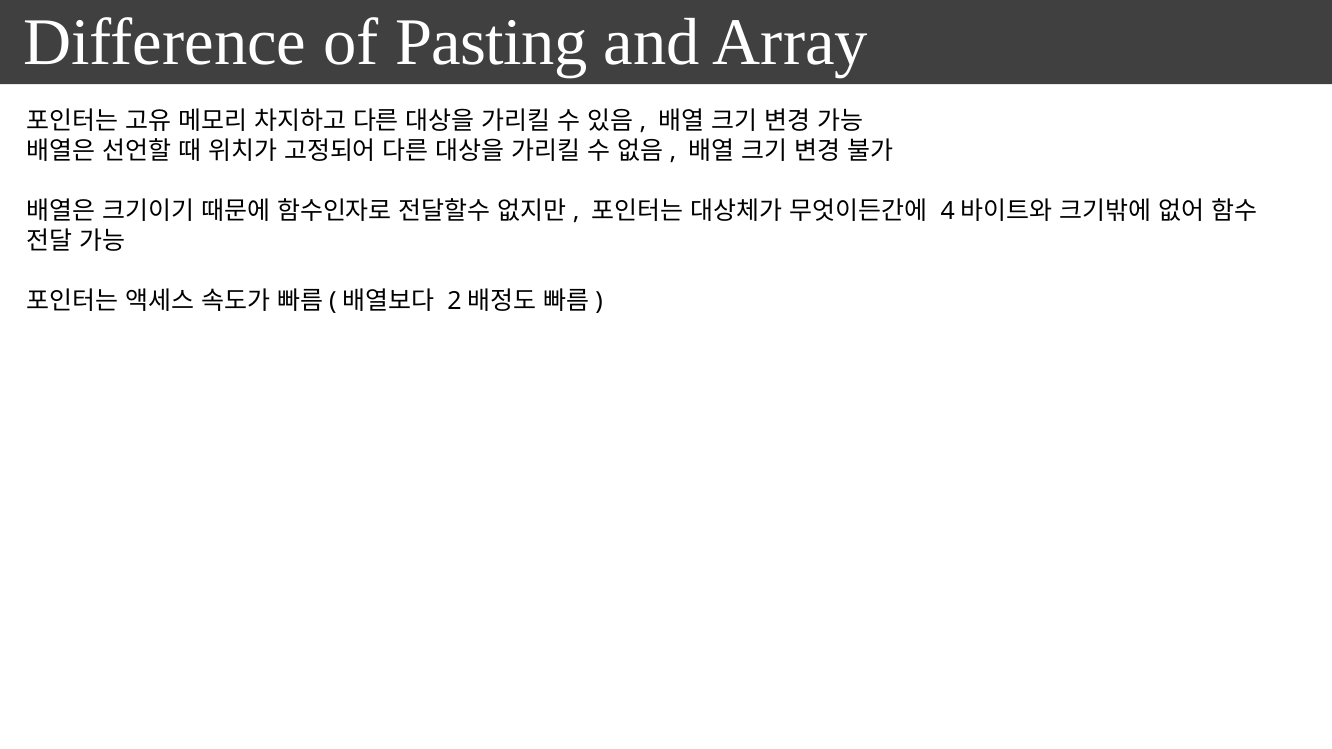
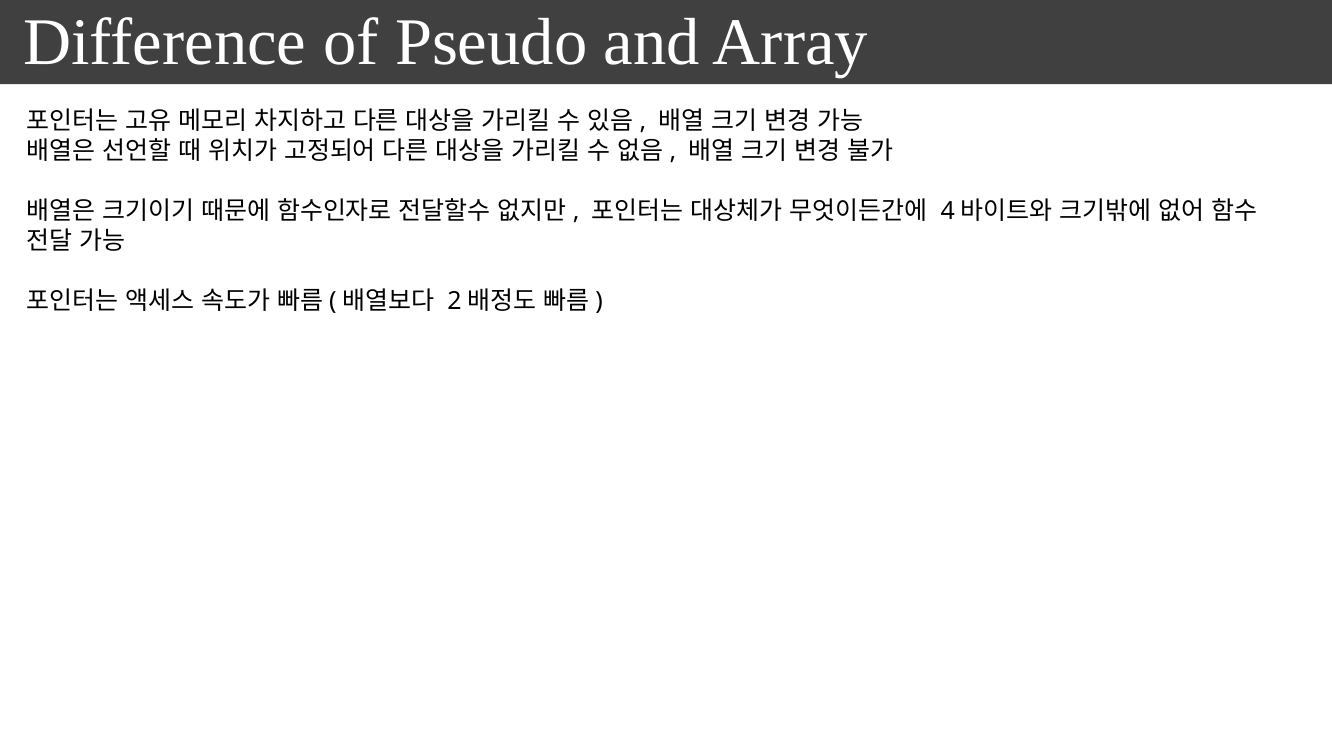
Pasting: Pasting -> Pseudo
